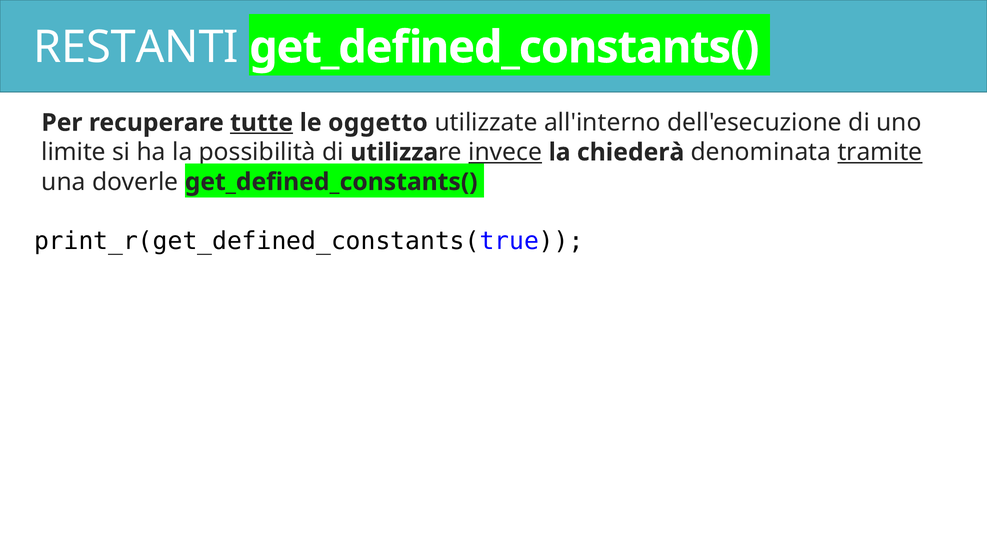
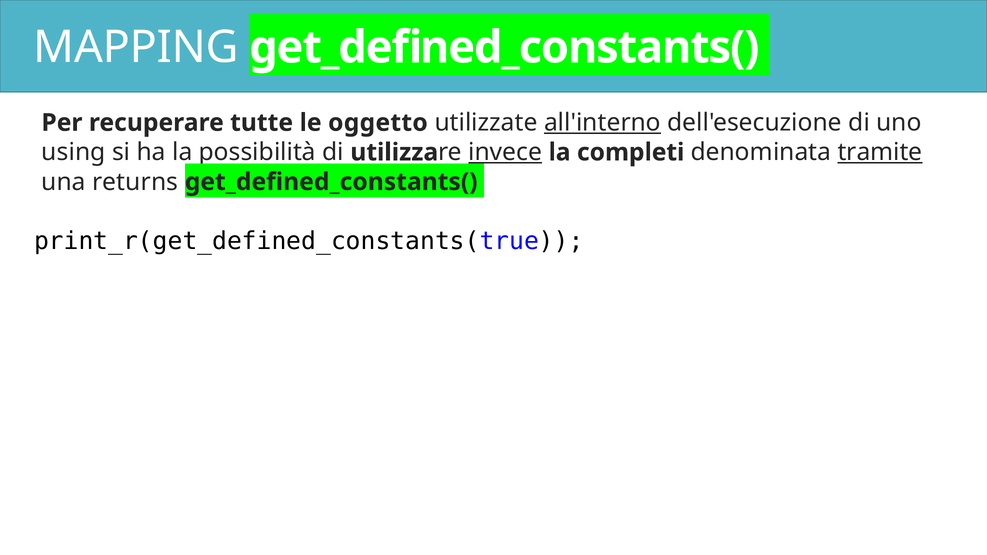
RESTANTI: RESTANTI -> MAPPING
tutte underline: present -> none
all'interno underline: none -> present
limite: limite -> using
chiederà: chiederà -> completi
doverle: doverle -> returns
